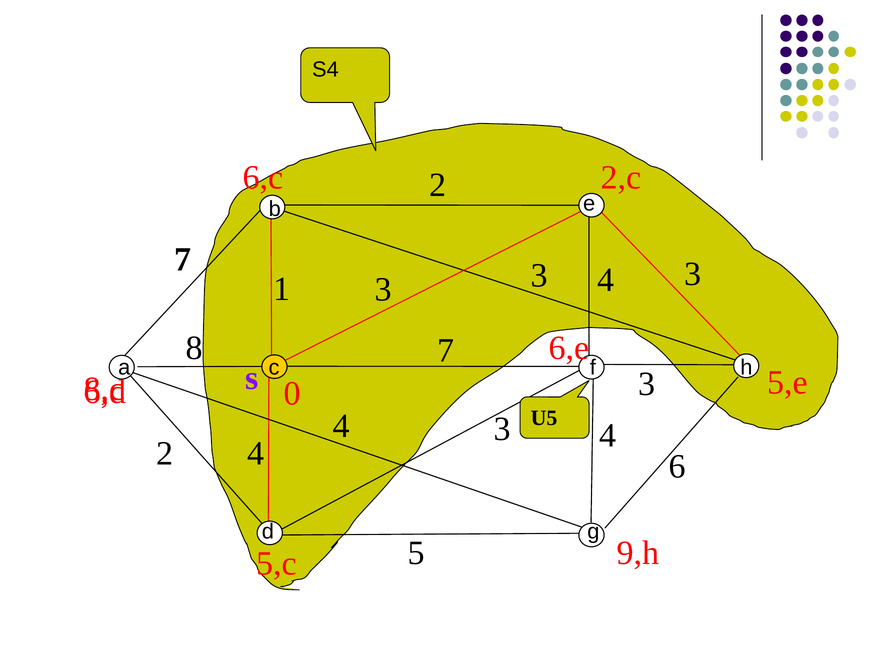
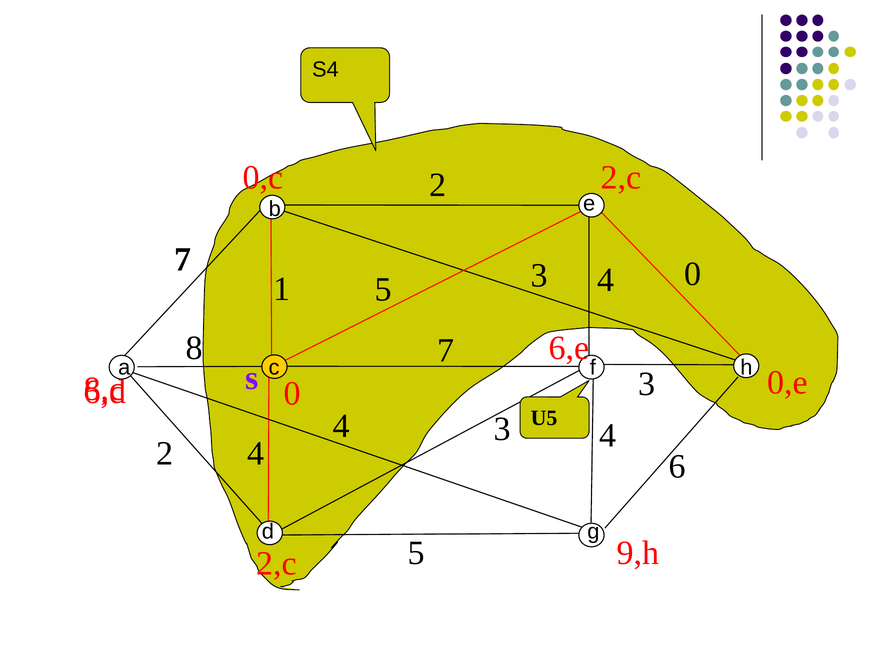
6,c: 6,c -> 0,c
1 3: 3 -> 5
4 3: 3 -> 0
5,e: 5,e -> 0,e
5,c at (276, 564): 5,c -> 2,c
